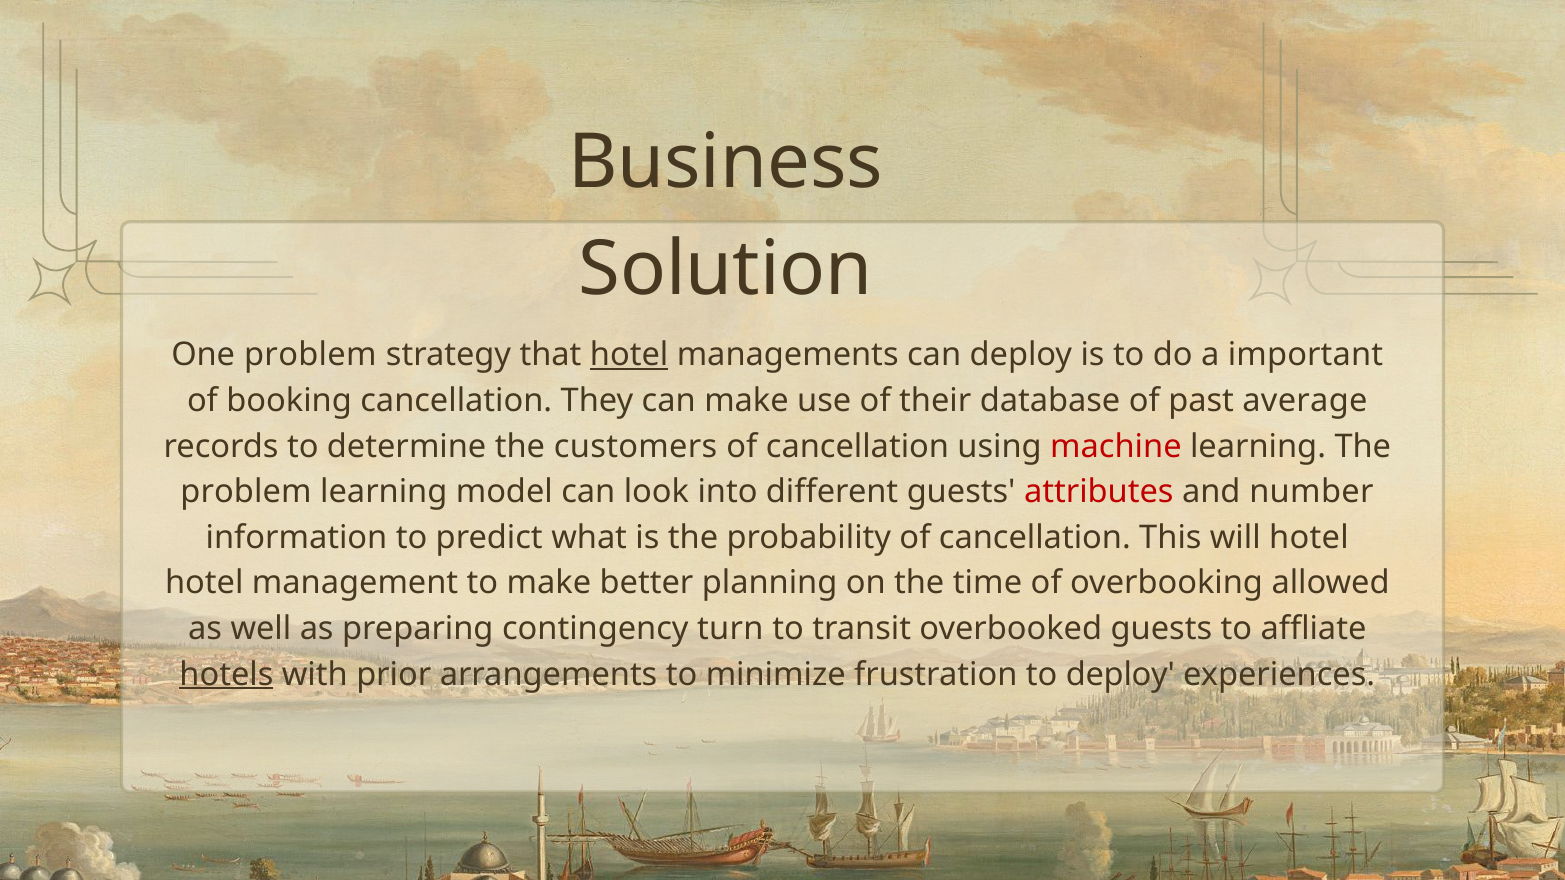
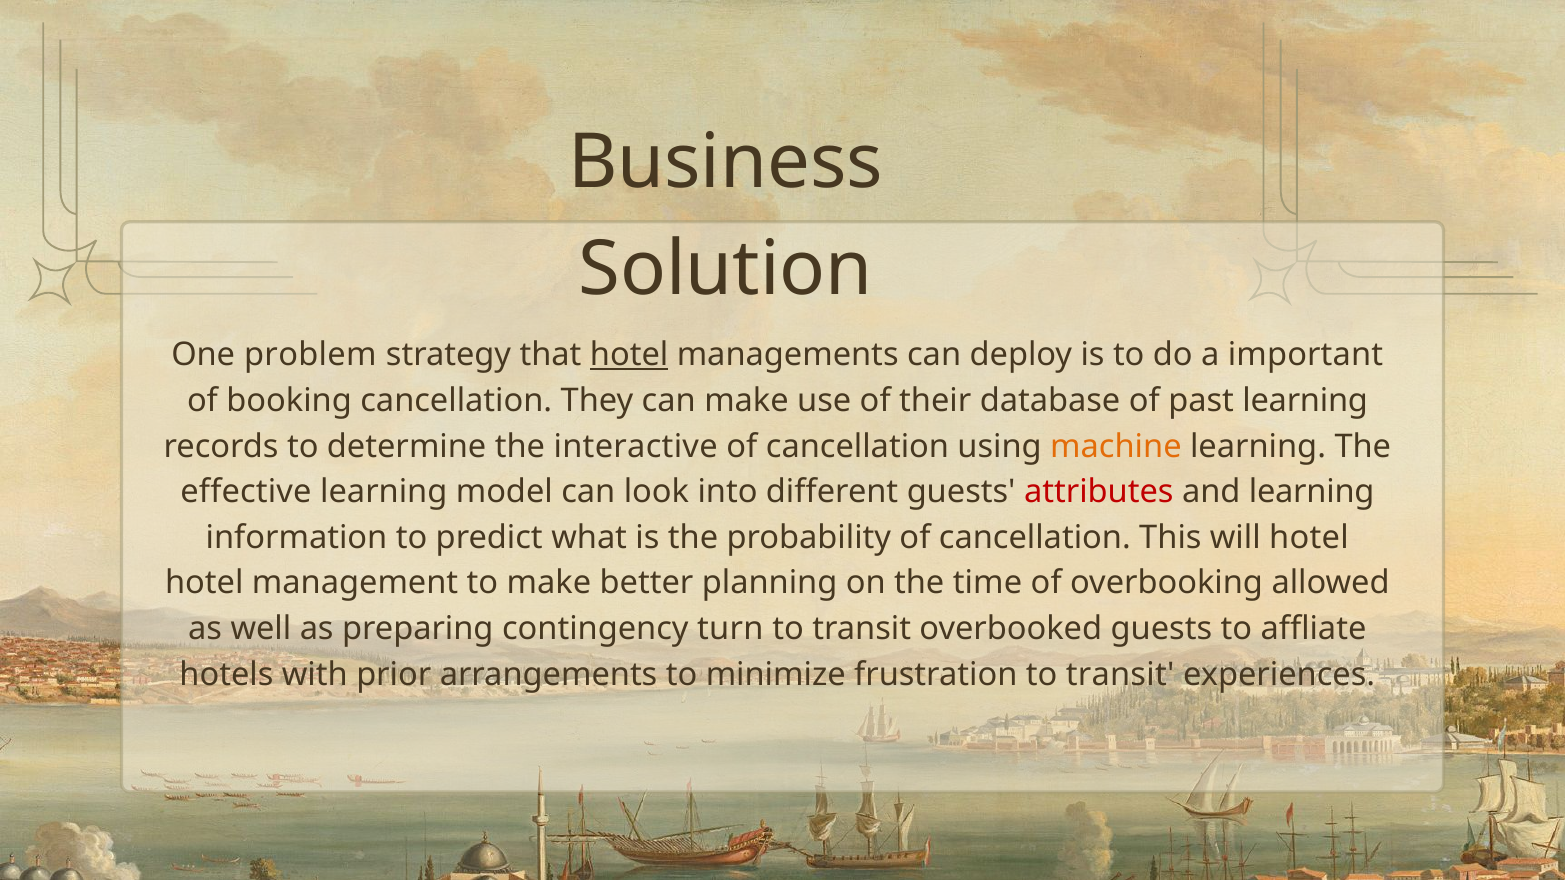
past average: average -> learning
customers: customers -> interactive
machine colour: red -> orange
problem at (246, 492): problem -> effective
and number: number -> learning
hotels underline: present -> none
frustration to deploy: deploy -> transit
